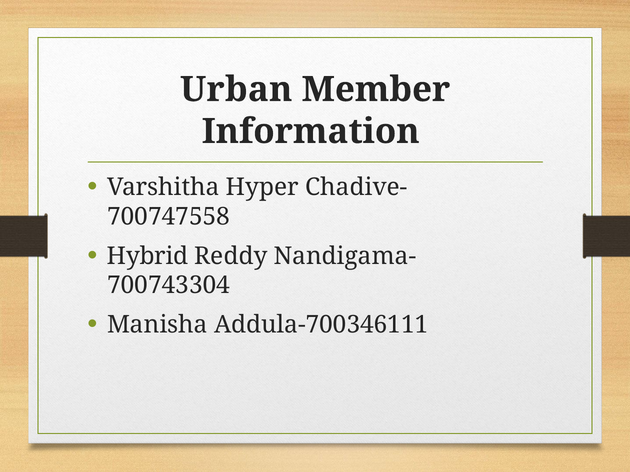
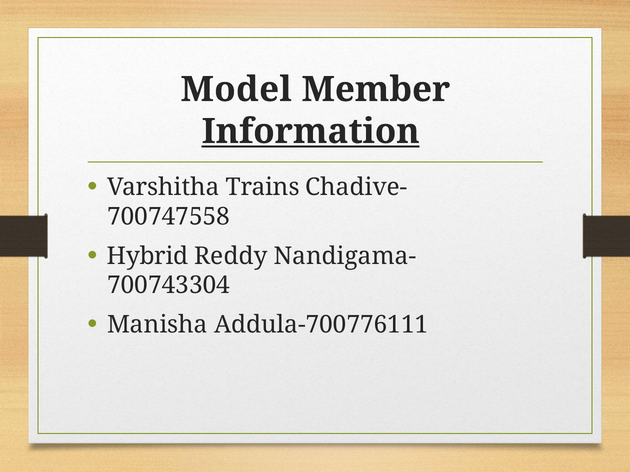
Urban: Urban -> Model
Information underline: none -> present
Hyper: Hyper -> Trains
Addula-700346111: Addula-700346111 -> Addula-700776111
